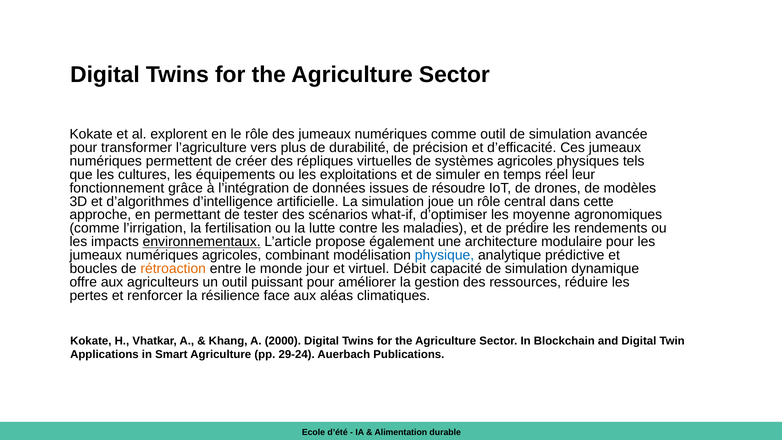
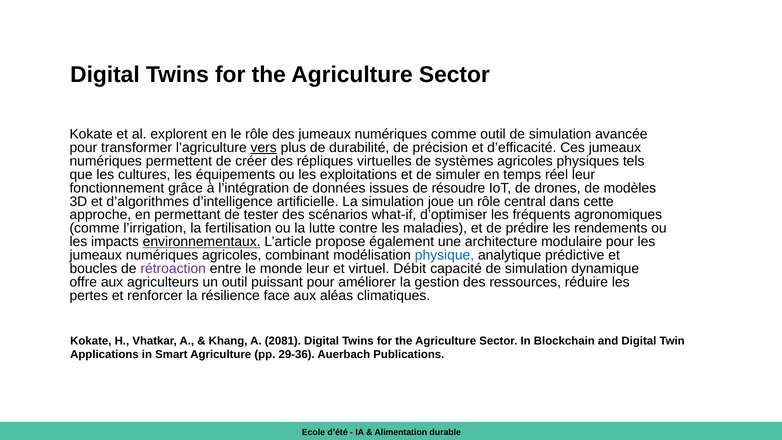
vers underline: none -> present
moyenne: moyenne -> fréquents
rétroaction colour: orange -> purple
monde jour: jour -> leur
2000: 2000 -> 2081
29-24: 29-24 -> 29-36
